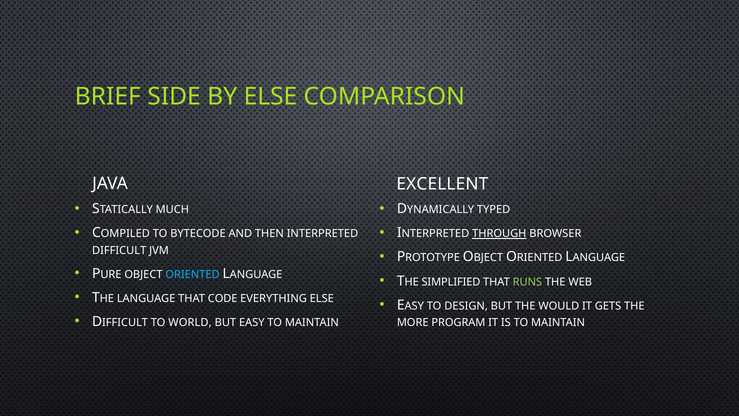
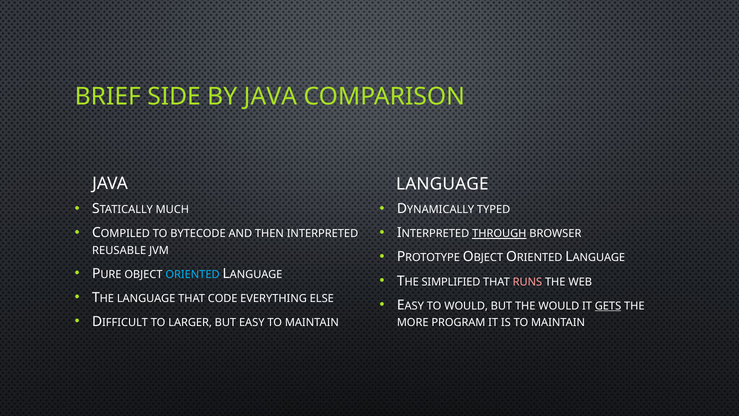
BY ELSE: ELSE -> JAVA
EXCELLENT at (442, 184): EXCELLENT -> LANGUAGE
DIFFICULT: DIFFICULT -> REUSABLE
RUNS colour: light green -> pink
TO DESIGN: DESIGN -> WOULD
GETS underline: none -> present
WORLD: WORLD -> LARGER
